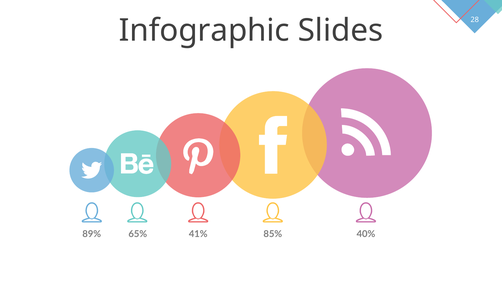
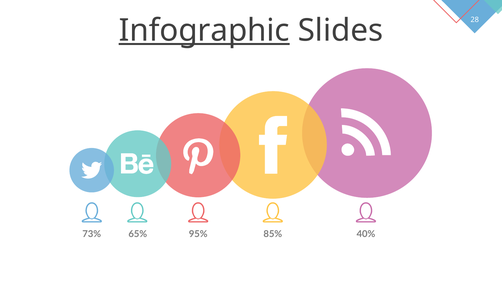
Infographic underline: none -> present
89%: 89% -> 73%
41%: 41% -> 95%
